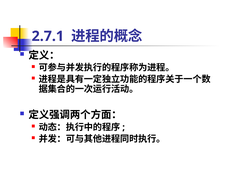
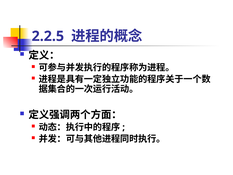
2.7.1: 2.7.1 -> 2.2.5
